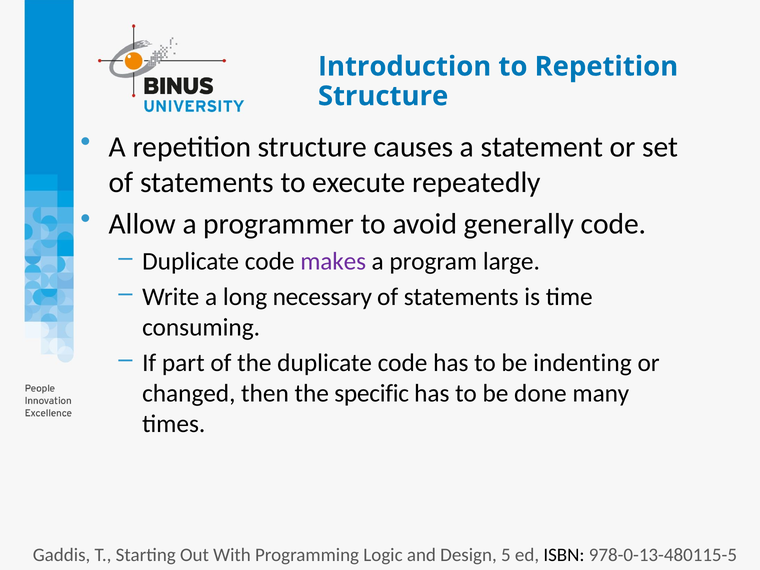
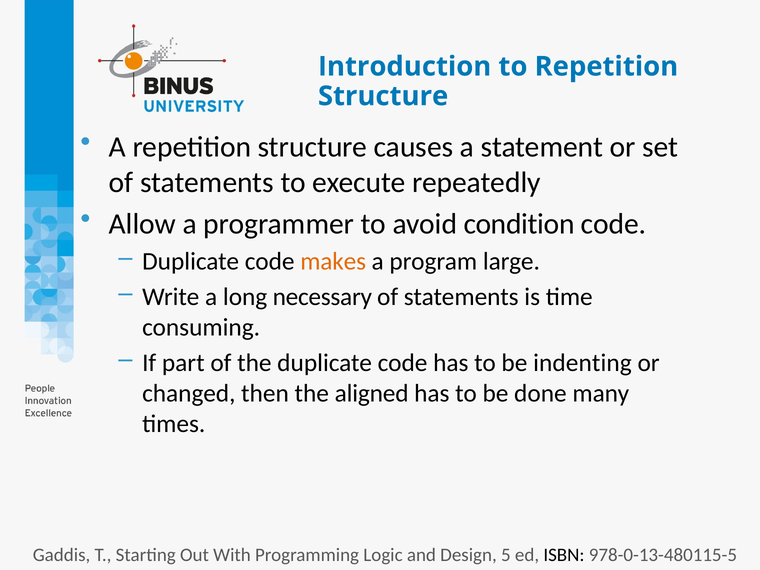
generally: generally -> condition
makes colour: purple -> orange
specific: specific -> aligned
